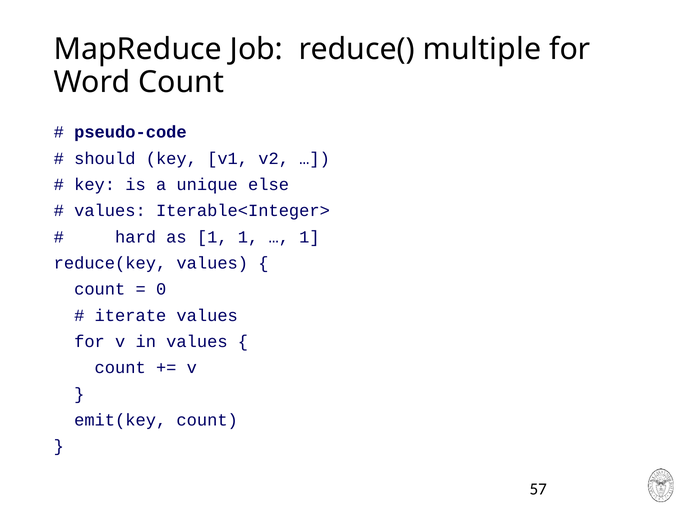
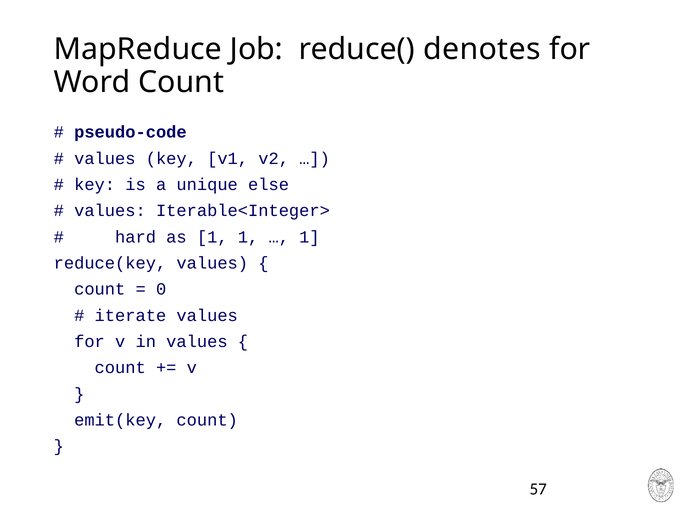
multiple: multiple -> denotes
should at (105, 158): should -> values
